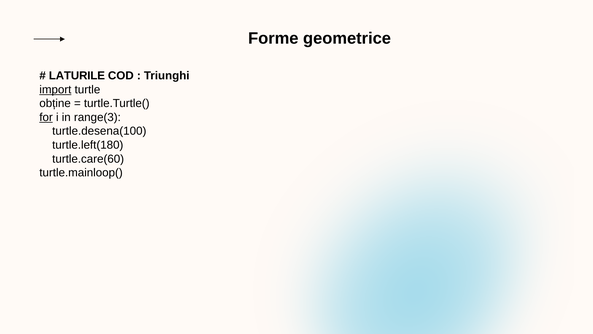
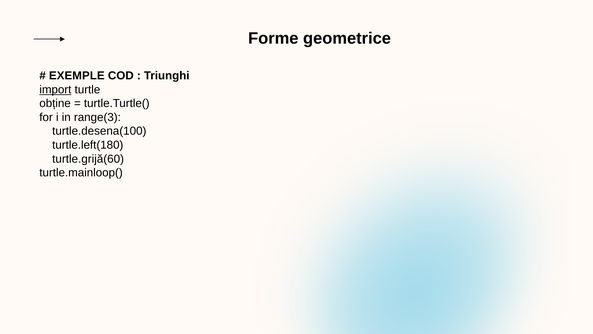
LATURILE: LATURILE -> EXEMPLE
for underline: present -> none
turtle.care(60: turtle.care(60 -> turtle.grijă(60
